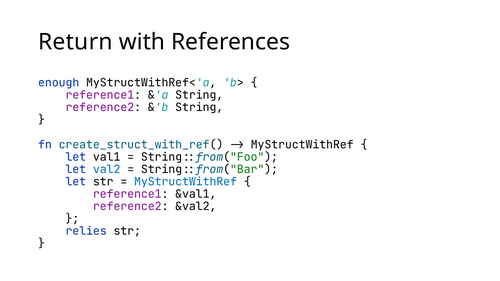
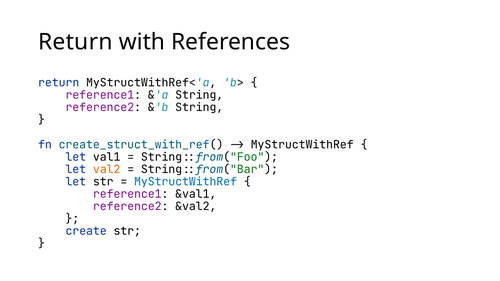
enough at (59, 83): enough -> return
val2 colour: blue -> orange
relies: relies -> create
